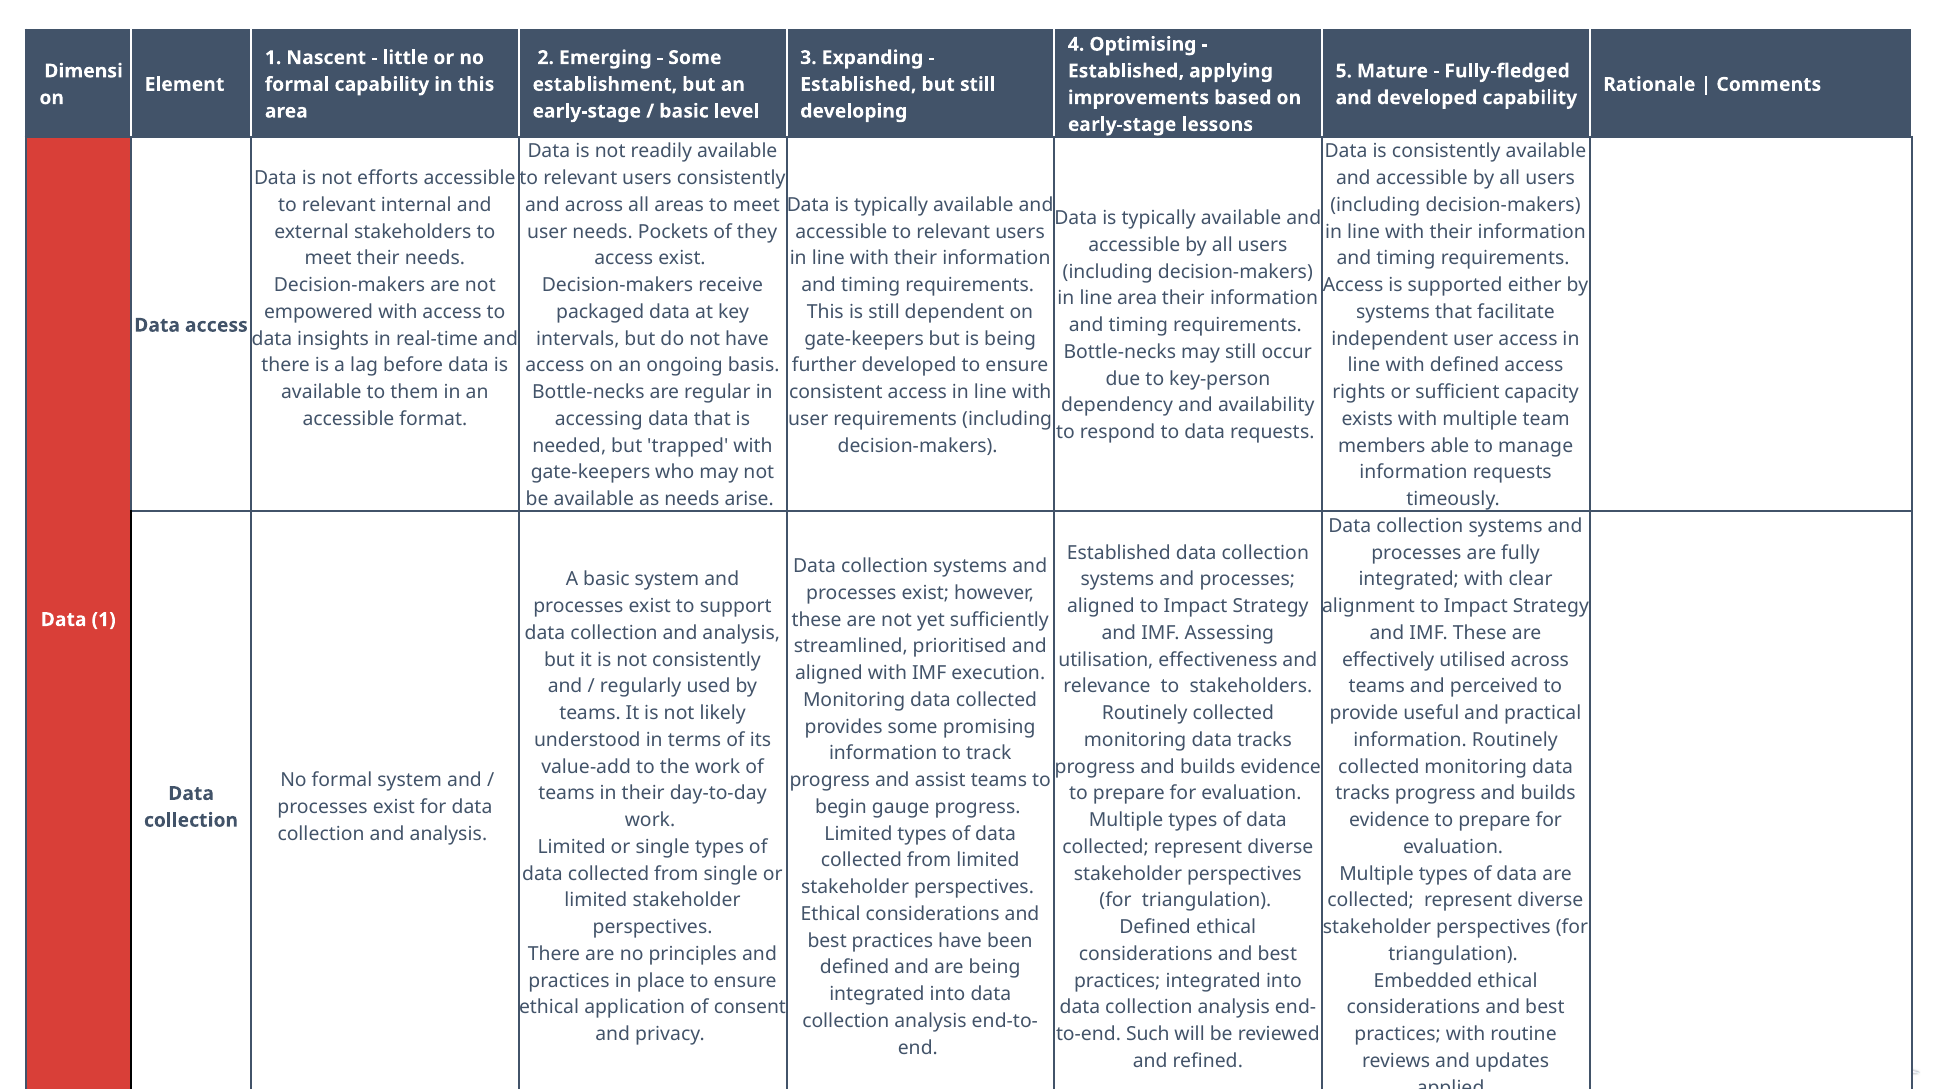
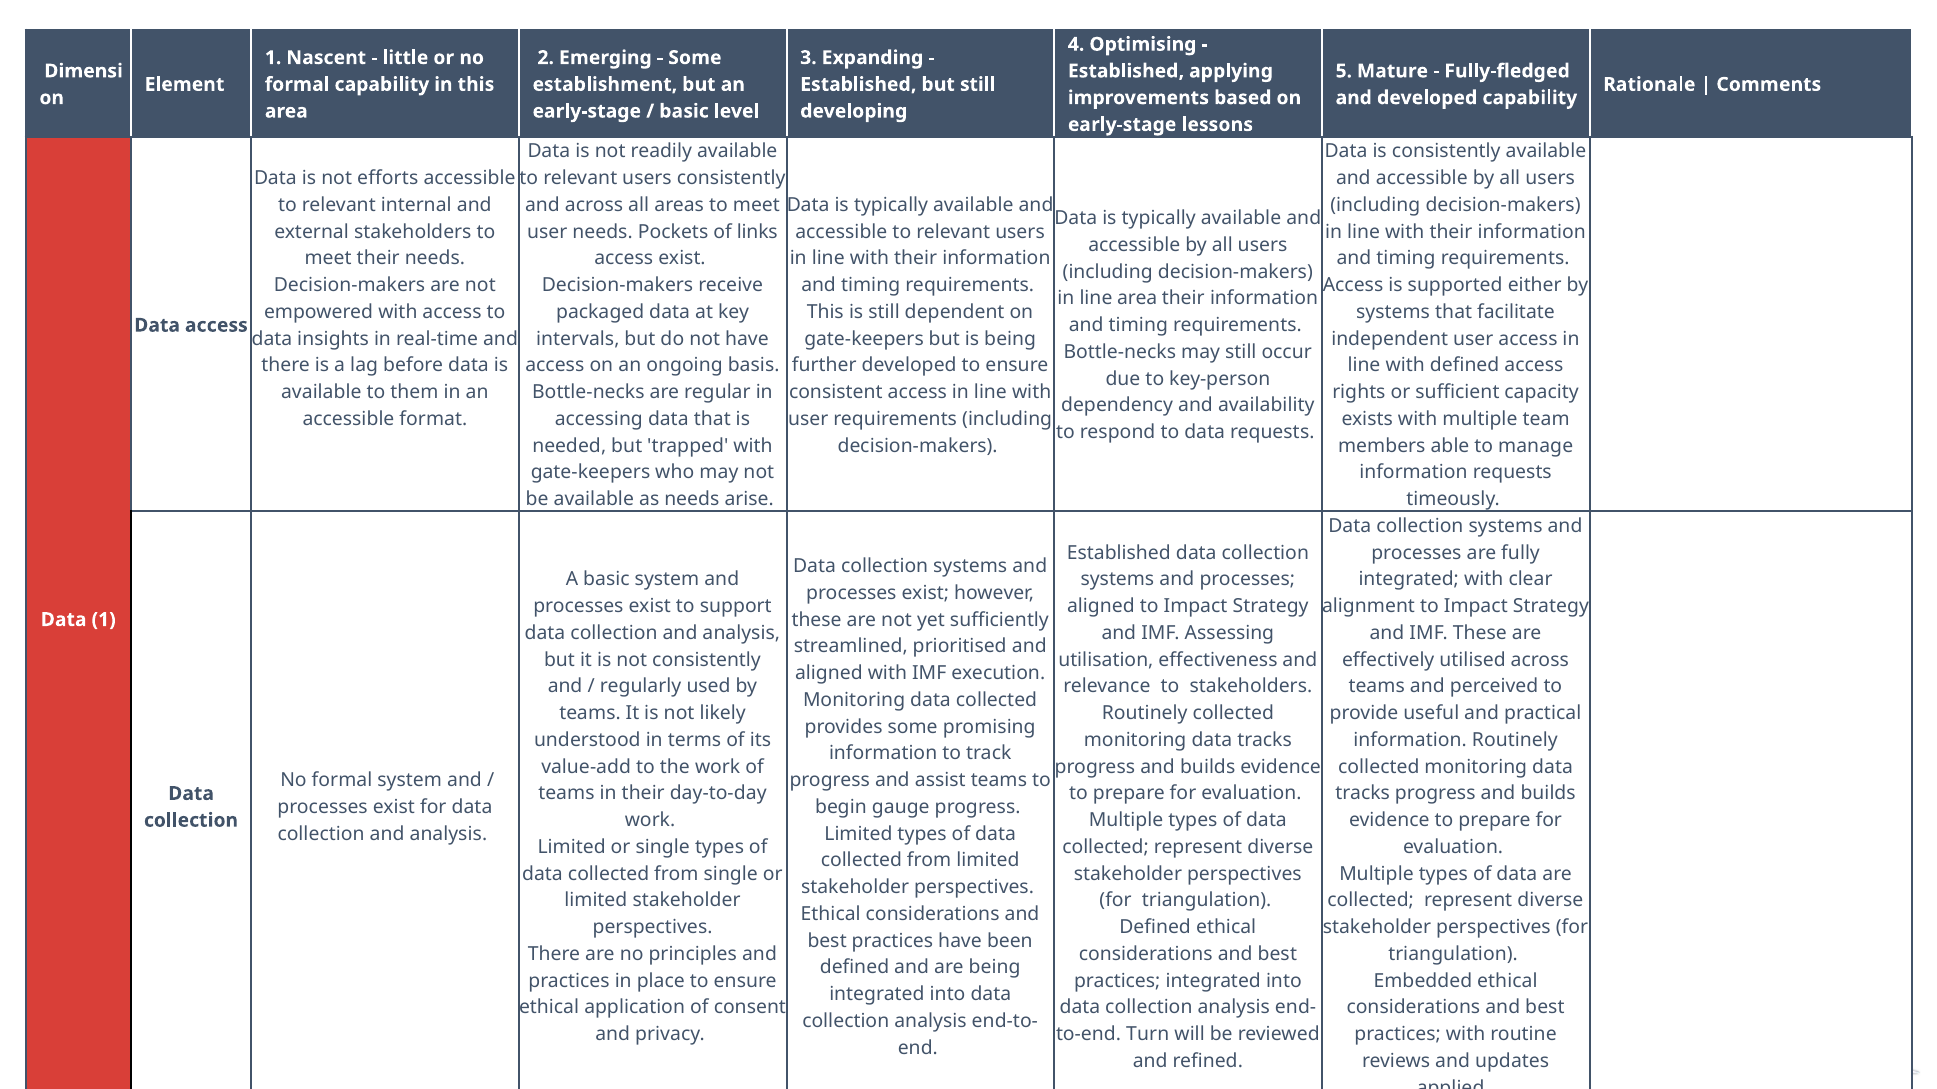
they: they -> links
Such: Such -> Turn
